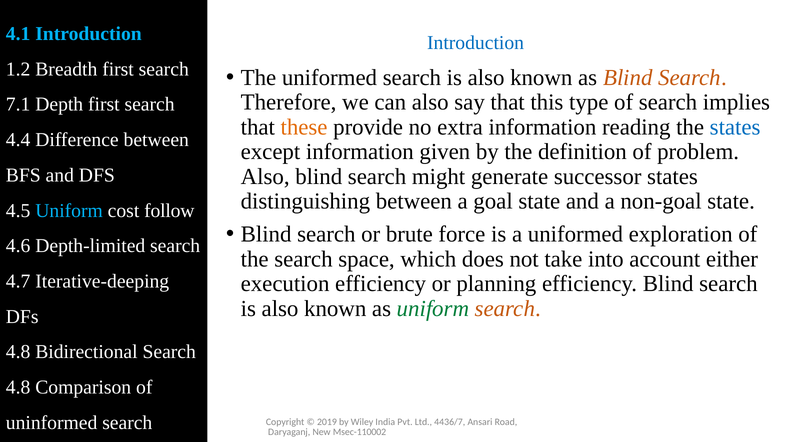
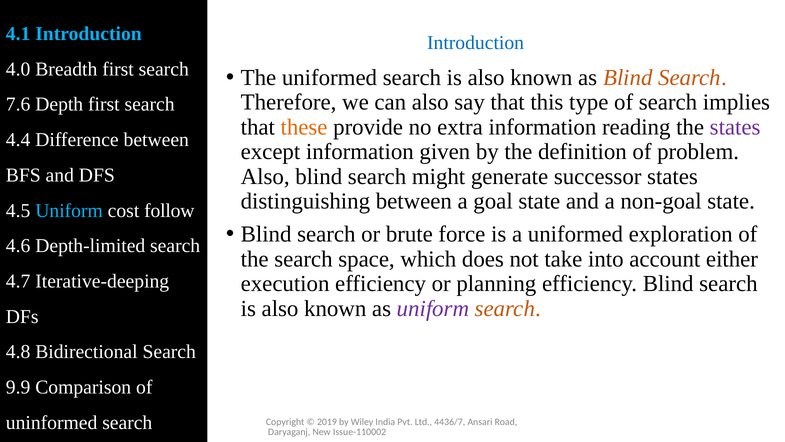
1.2: 1.2 -> 4.0
7.1: 7.1 -> 7.6
states at (735, 127) colour: blue -> purple
uniform at (433, 308) colour: green -> purple
4.8 at (18, 387): 4.8 -> 9.9
Msec-110002: Msec-110002 -> Issue-110002
